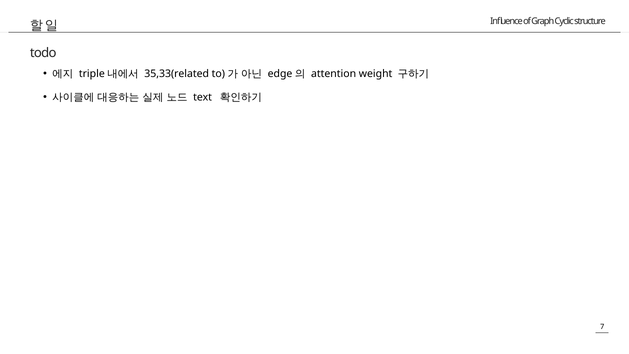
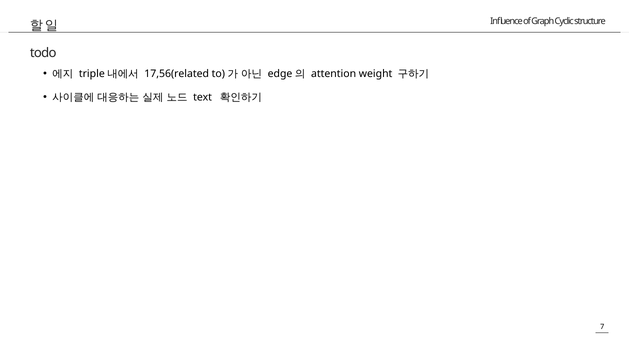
35,33(related: 35,33(related -> 17,56(related
